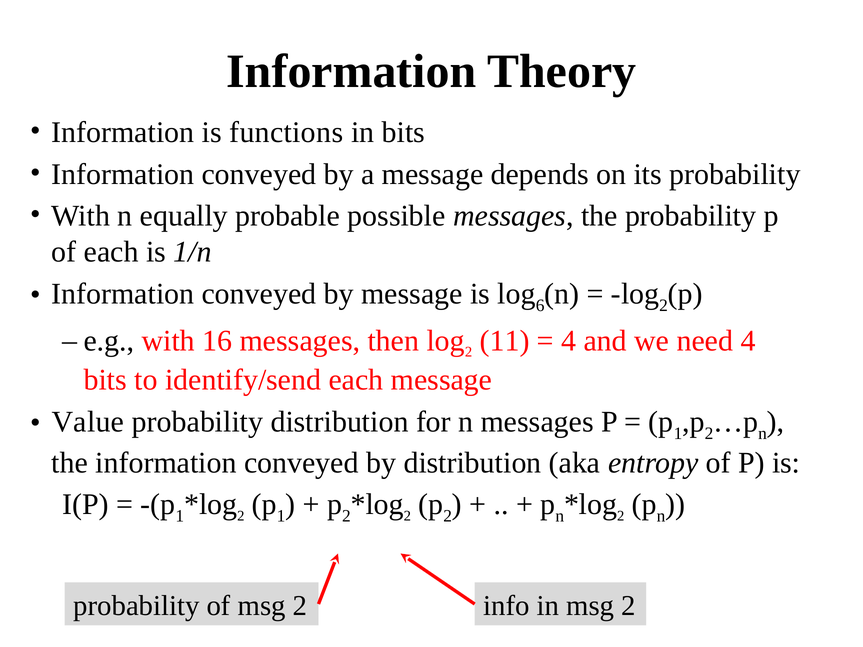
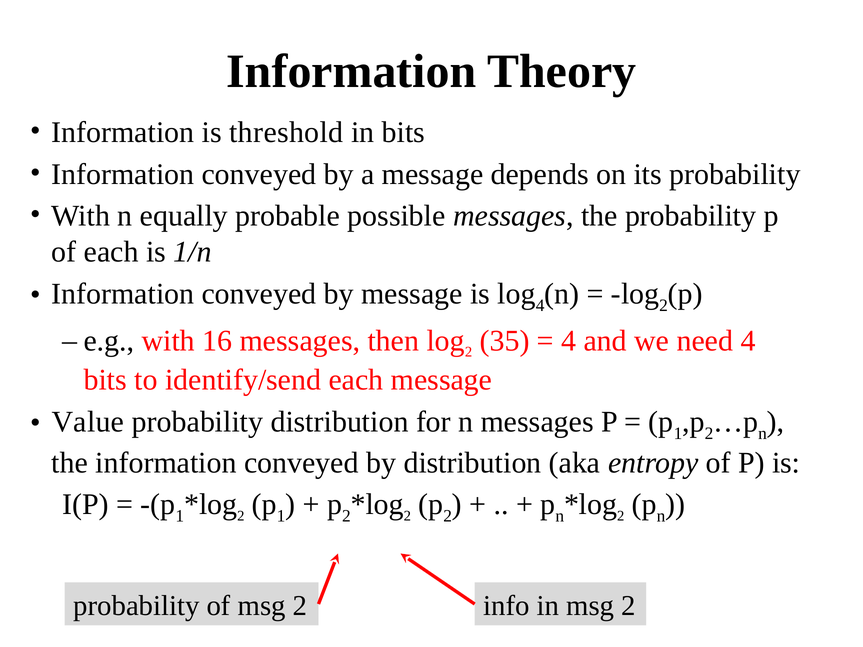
functions: functions -> threshold
6 at (540, 306): 6 -> 4
11: 11 -> 35
